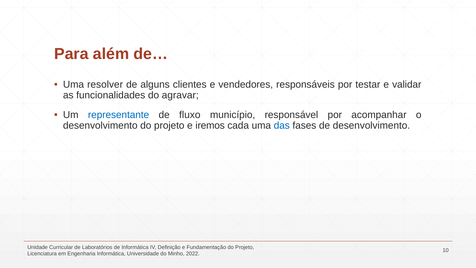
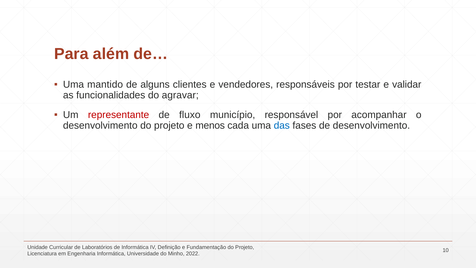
resolver: resolver -> mantido
representante colour: blue -> red
iremos: iremos -> menos
